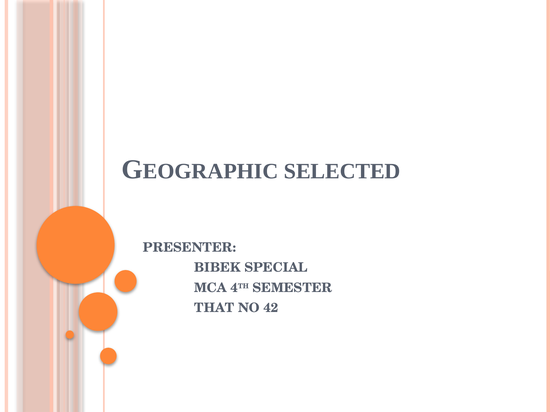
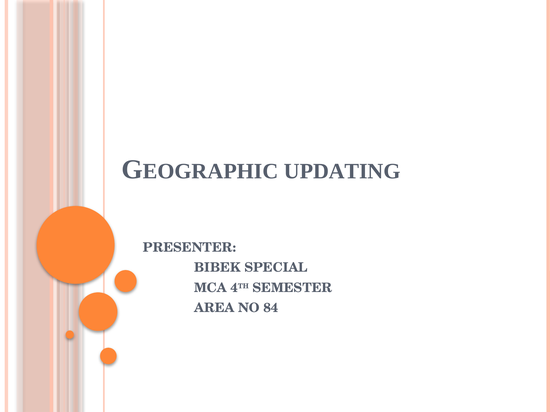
SELECTED: SELECTED -> UPDATING
THAT: THAT -> AREA
42: 42 -> 84
